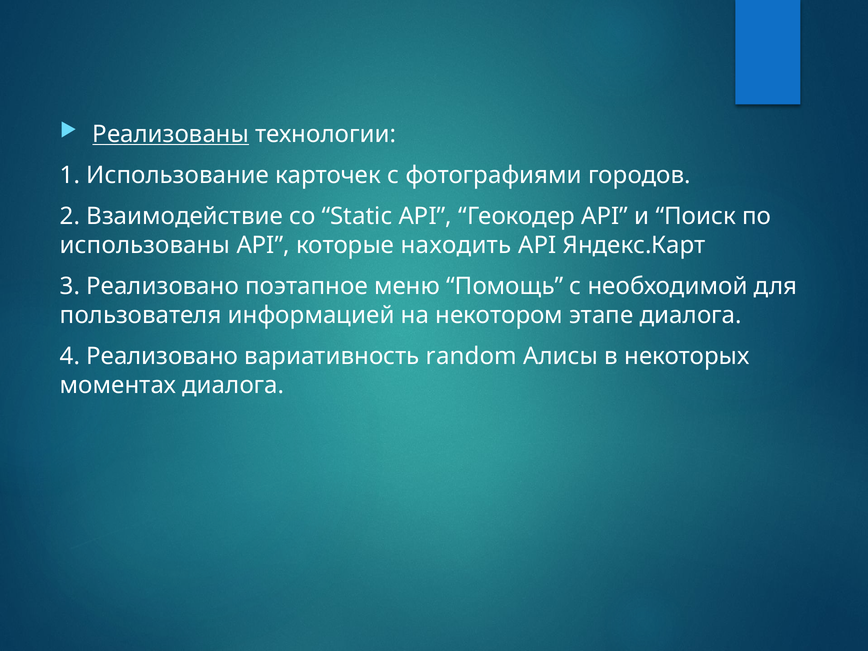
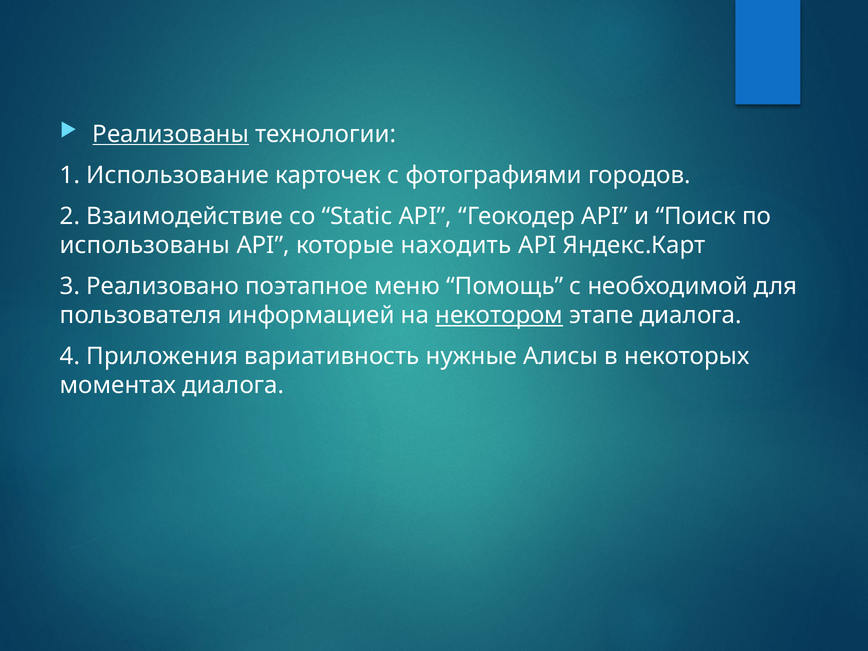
некотором underline: none -> present
4 Реализовано: Реализовано -> Приложения
random: random -> нужные
